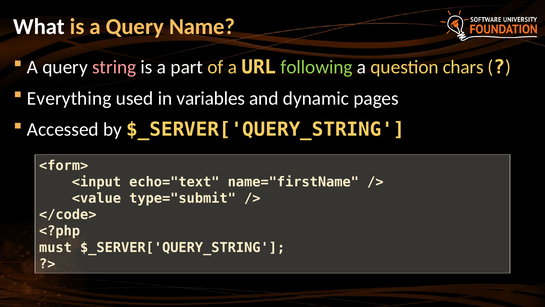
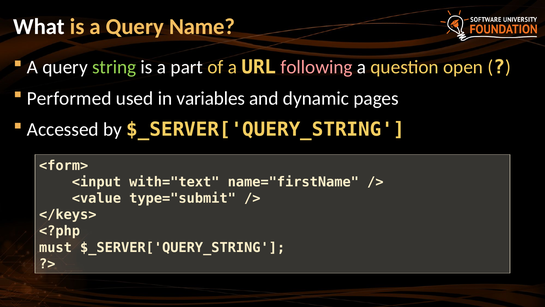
string colour: pink -> light green
following colour: light green -> pink
chars: chars -> open
Everything: Everything -> Performed
echo="text: echo="text -> with="text
</code>: </code> -> </keys>
